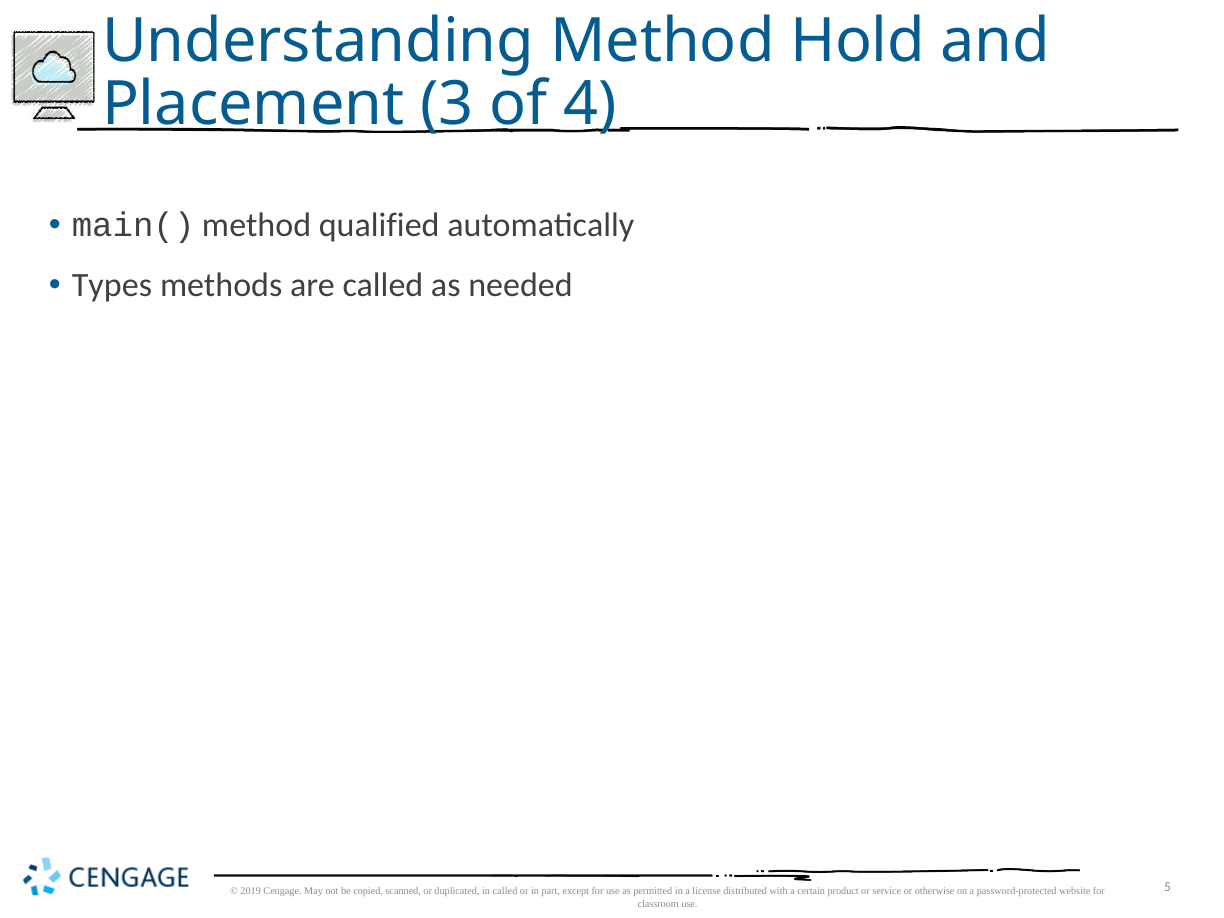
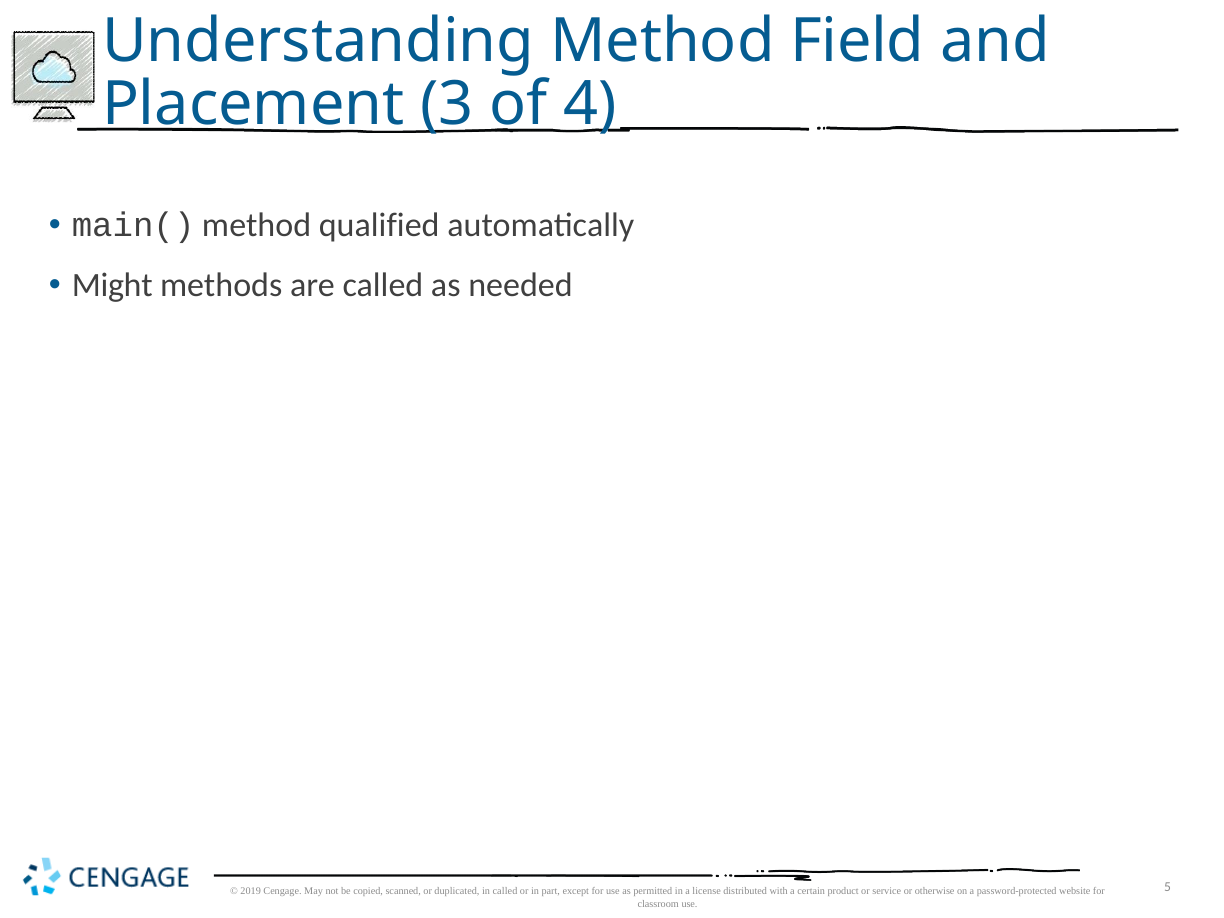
Hold: Hold -> Field
Types: Types -> Might
